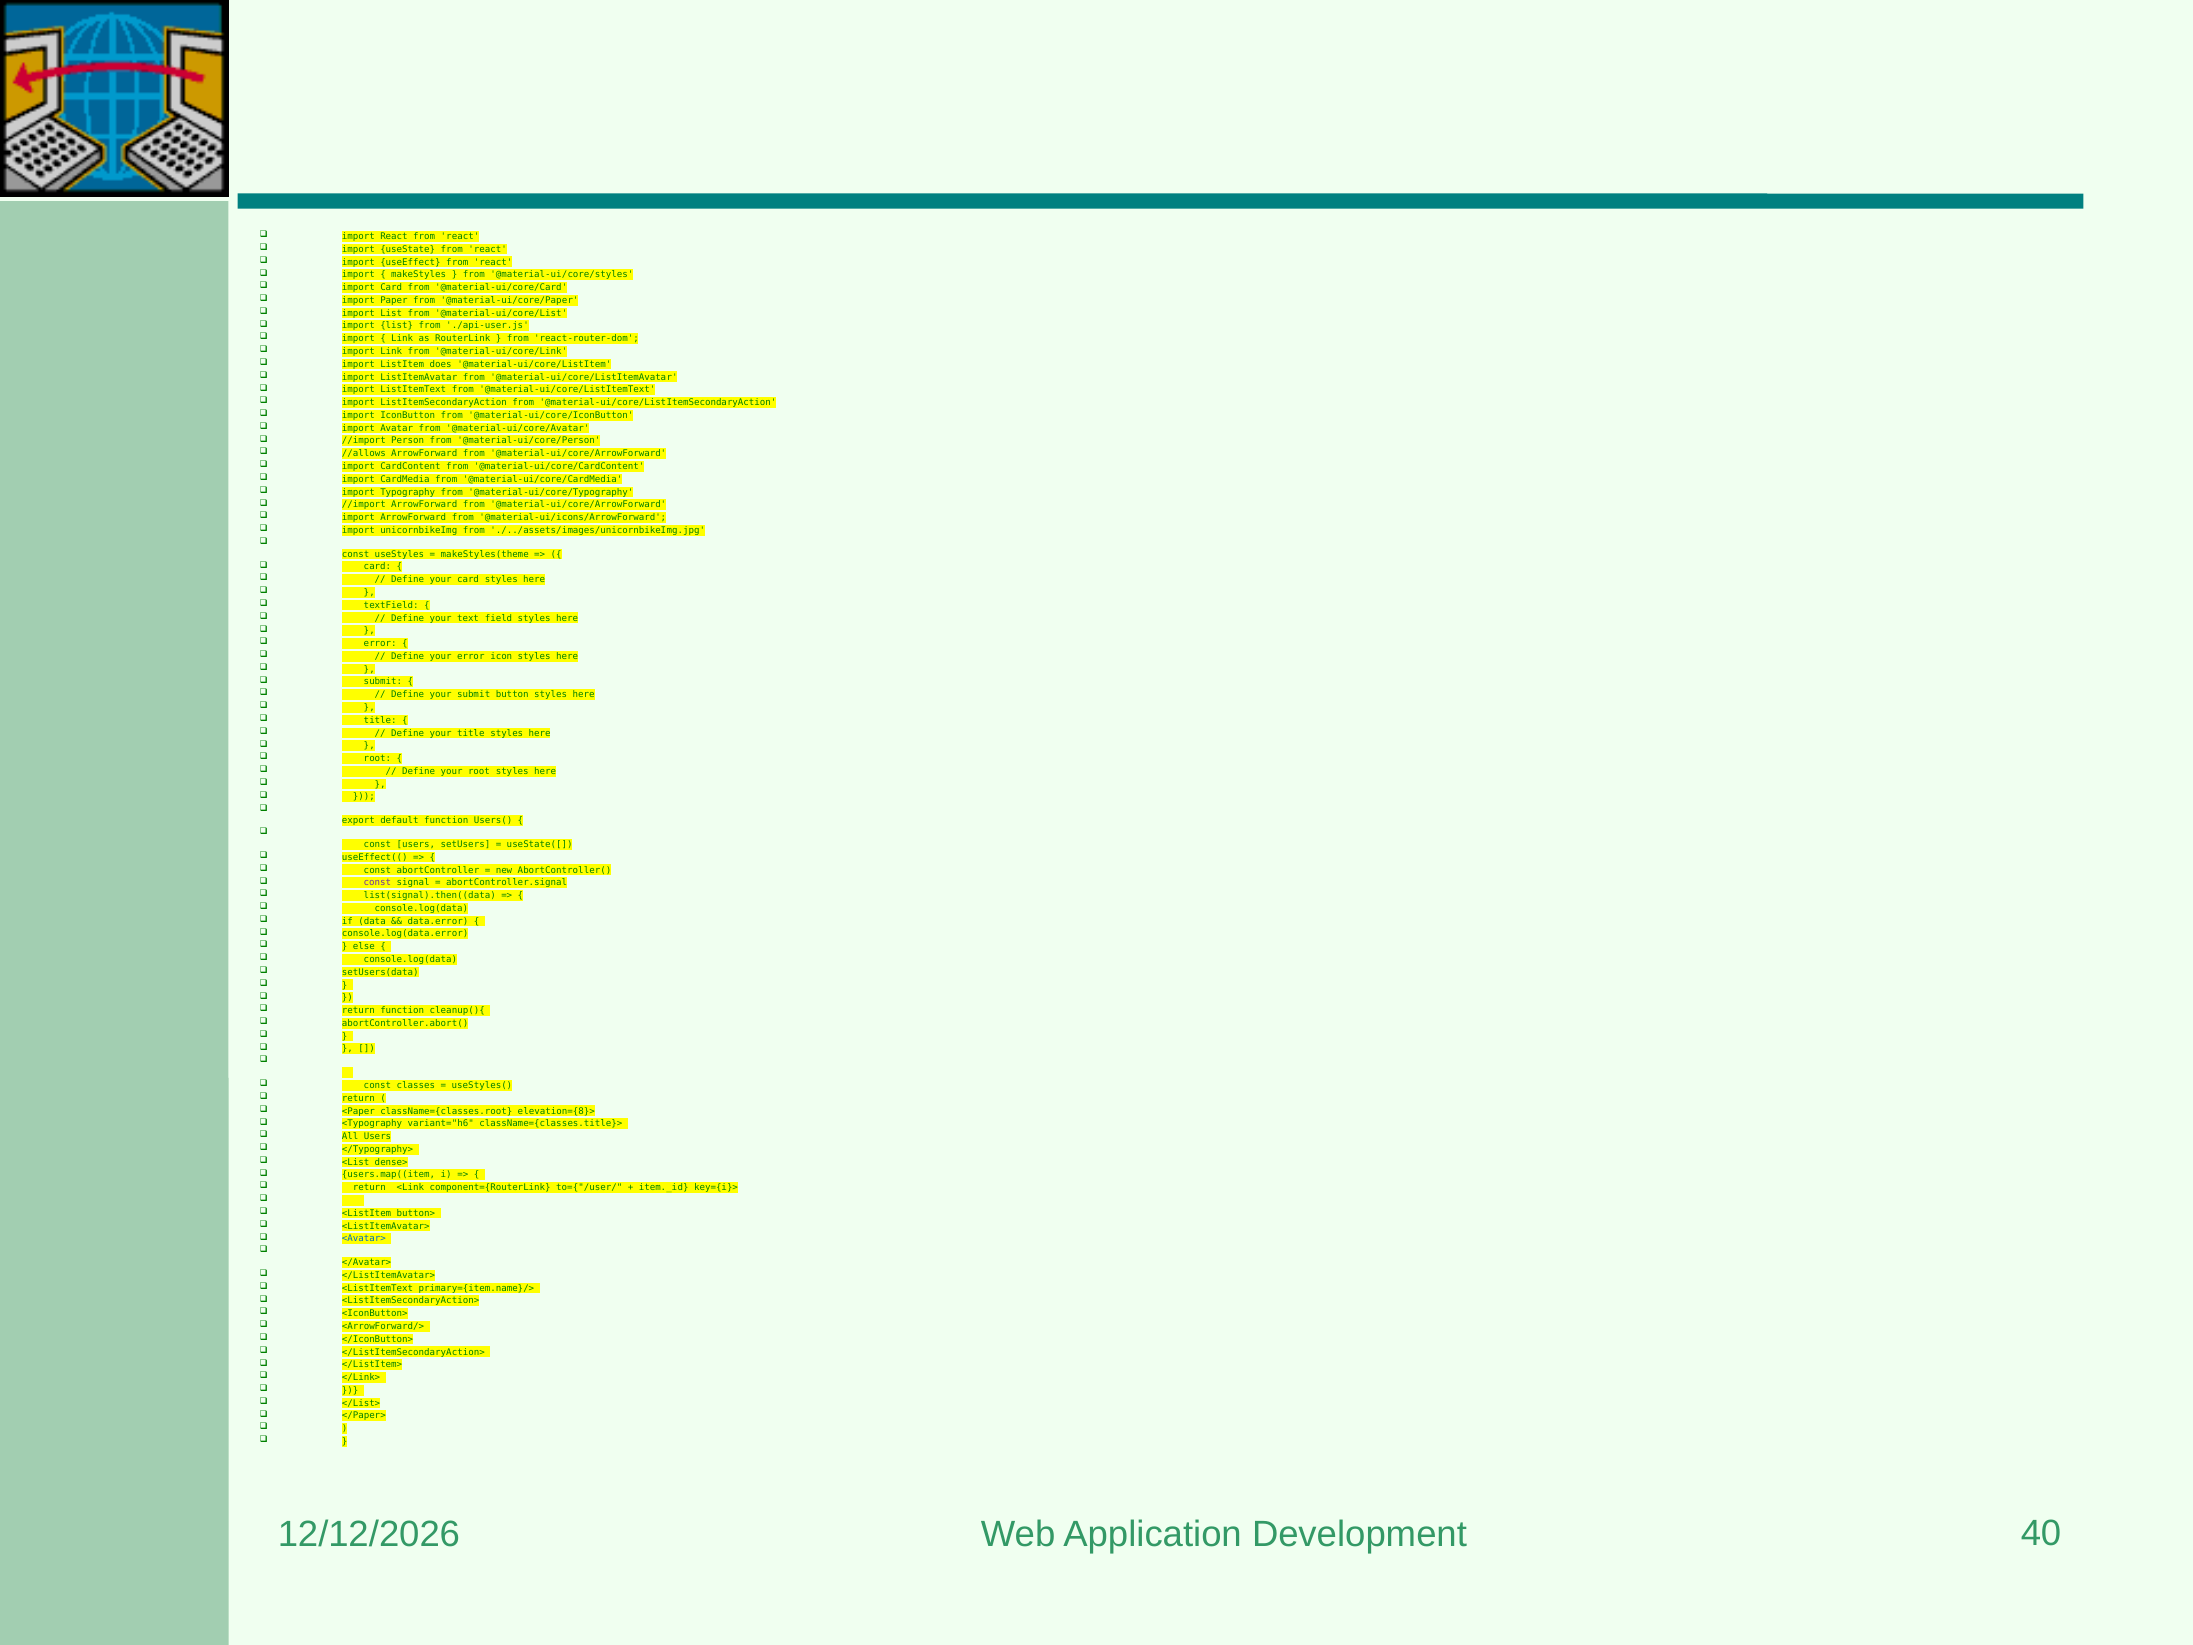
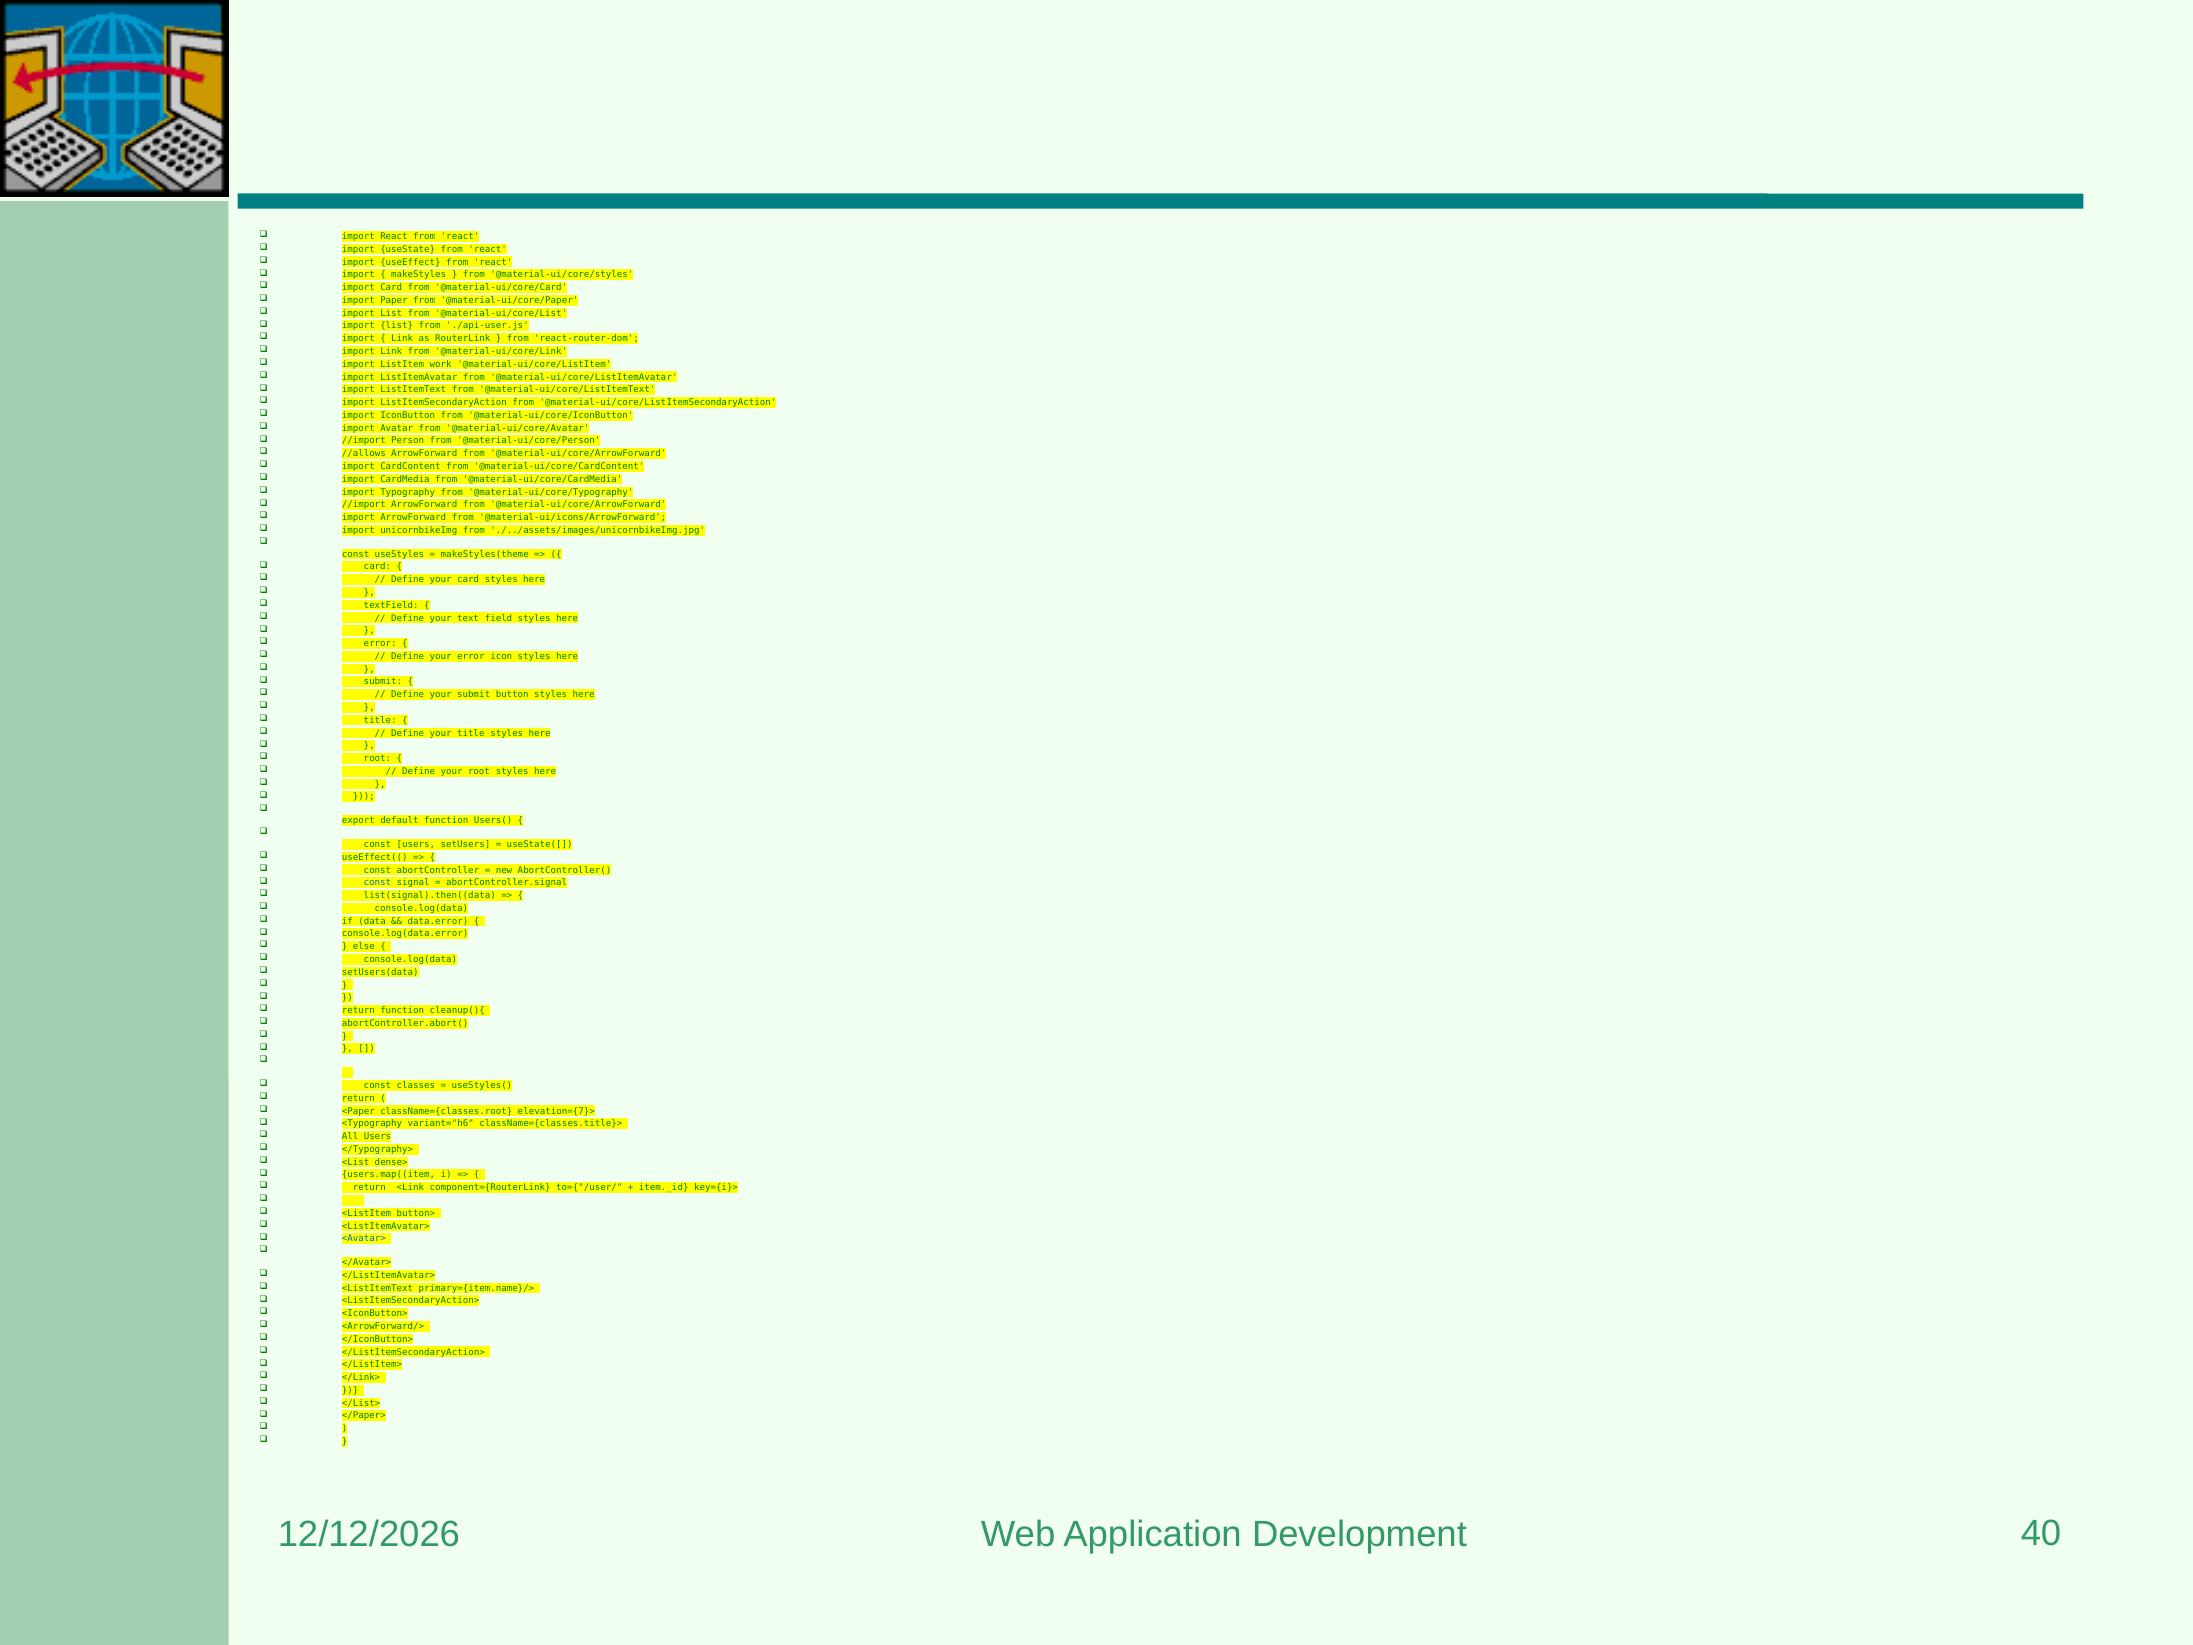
does: does -> work
const at (377, 883) colour: purple -> blue
elevation={8}>: elevation={8}> -> elevation={7}>
